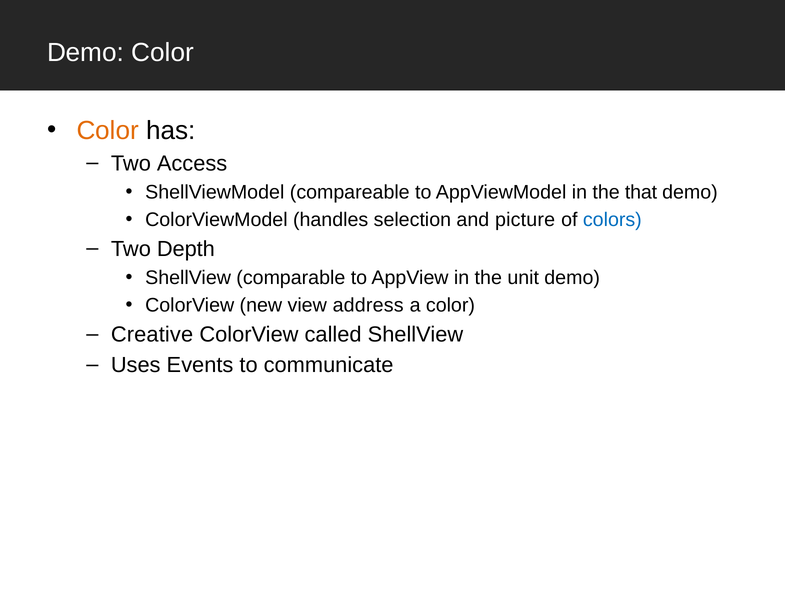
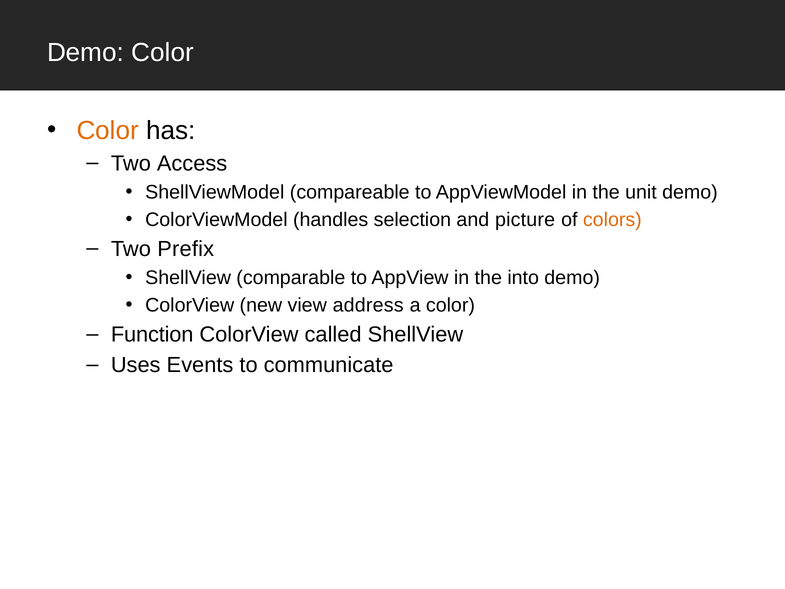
that: that -> unit
colors colour: blue -> orange
Depth: Depth -> Prefix
unit: unit -> into
Creative: Creative -> Function
